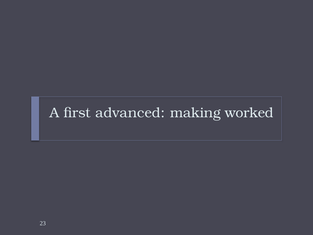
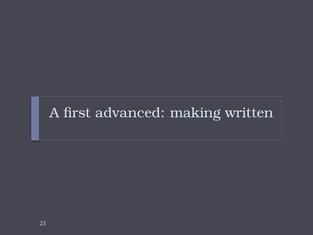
worked: worked -> written
